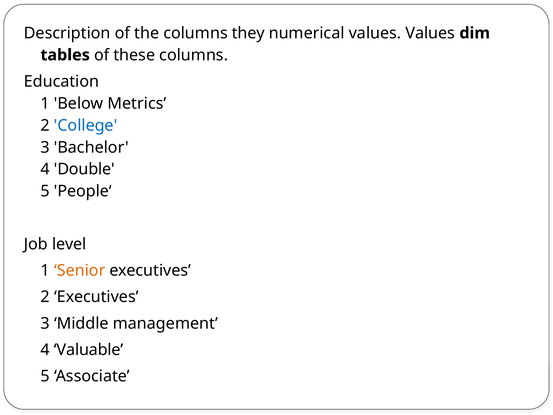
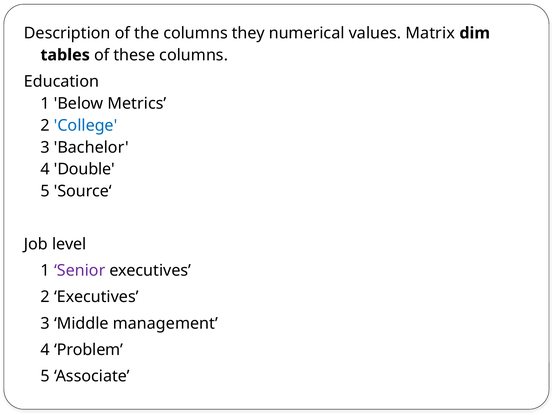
values Values: Values -> Matrix
People‘: People‘ -> Source‘
Senior colour: orange -> purple
Valuable: Valuable -> Problem
